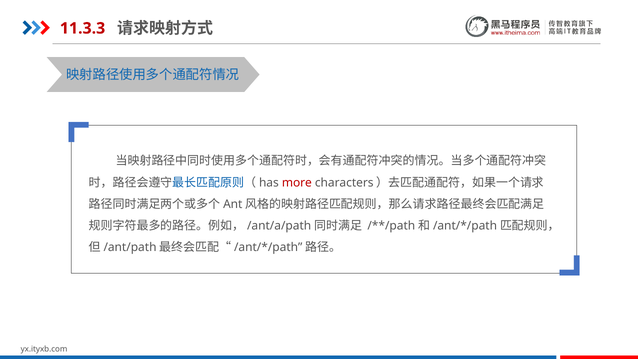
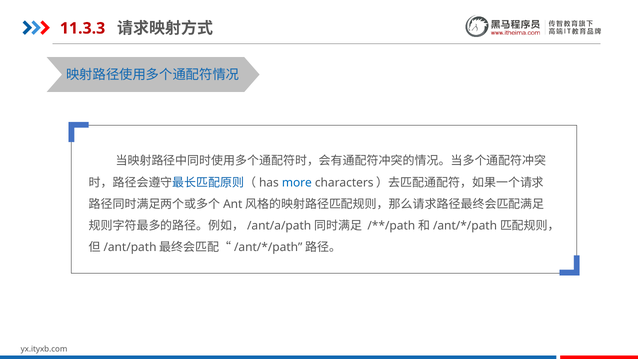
more colour: red -> blue
